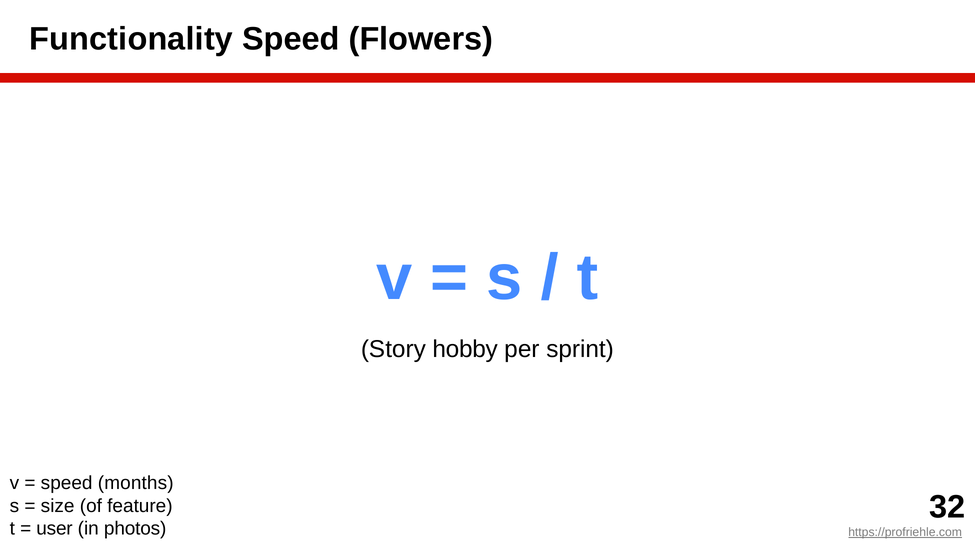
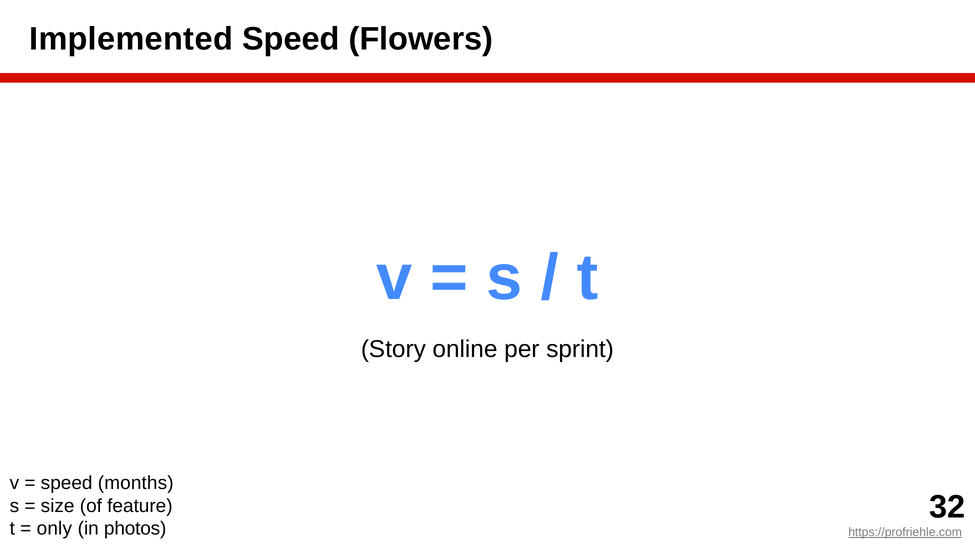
Functionality: Functionality -> Implemented
hobby: hobby -> online
user: user -> only
